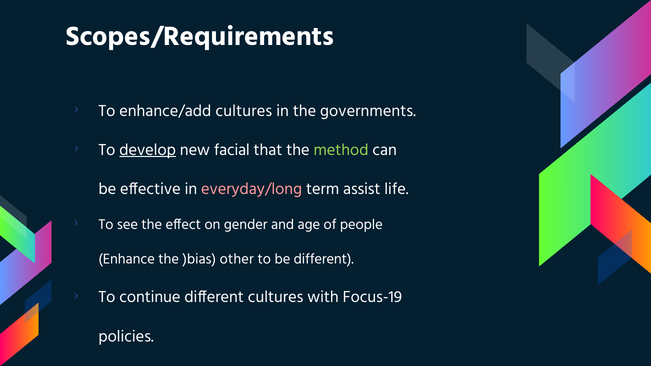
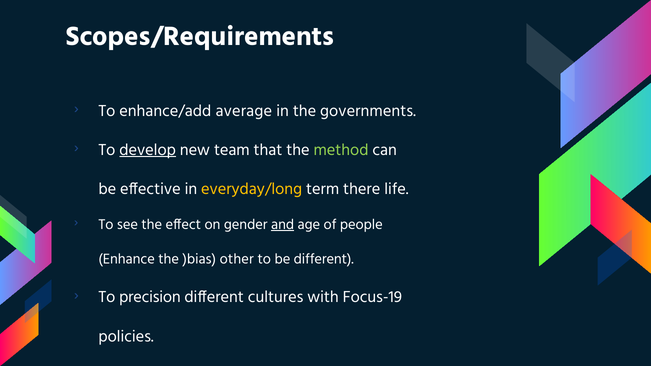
enhance/add cultures: cultures -> average
facial: facial -> team
everyday/long colour: pink -> yellow
assist: assist -> there
and underline: none -> present
continue: continue -> precision
